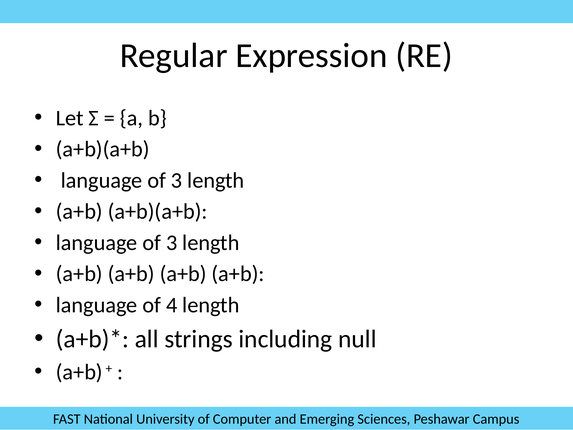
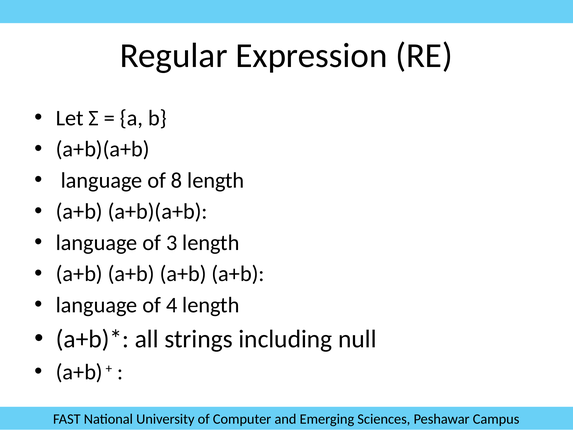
3 at (177, 180): 3 -> 8
